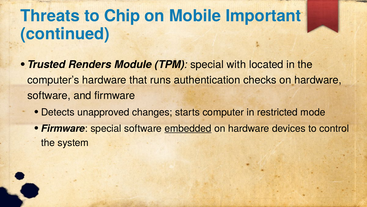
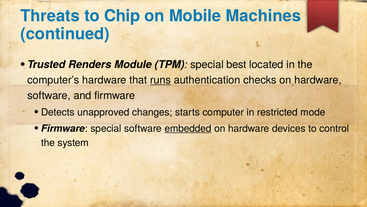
Important: Important -> Machines
with: with -> best
runs underline: none -> present
